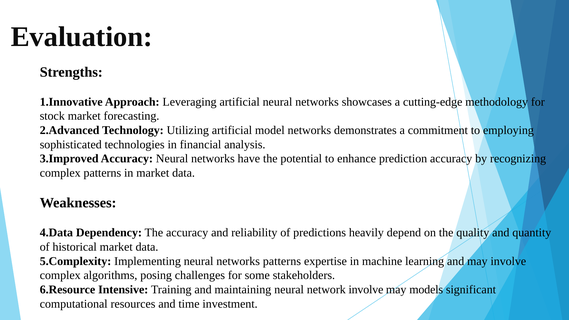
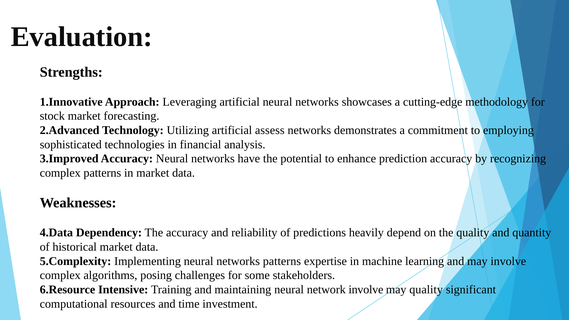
model: model -> assess
may models: models -> quality
